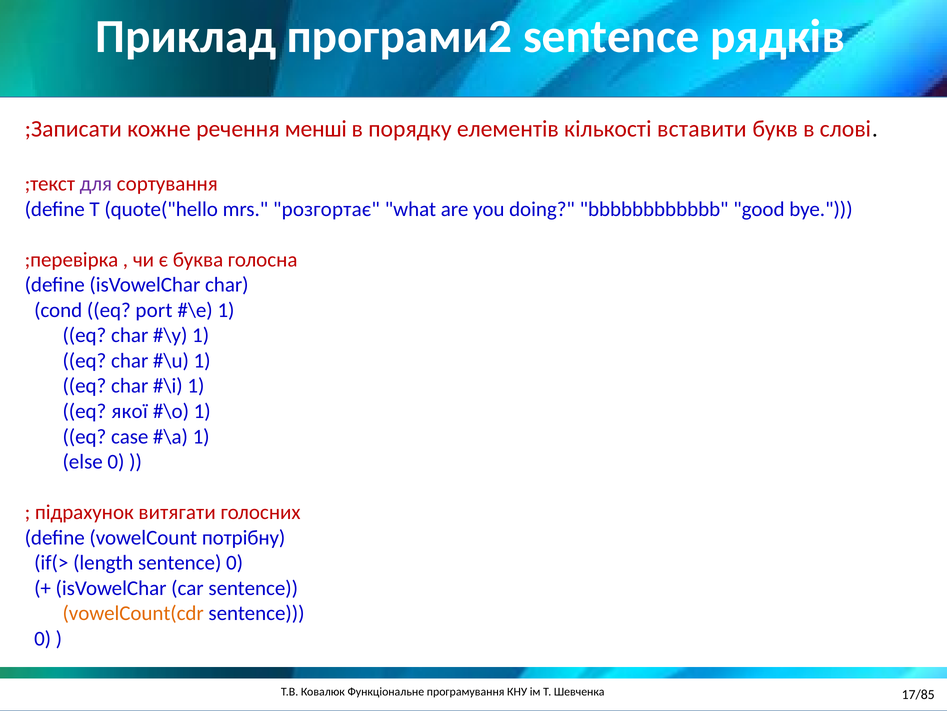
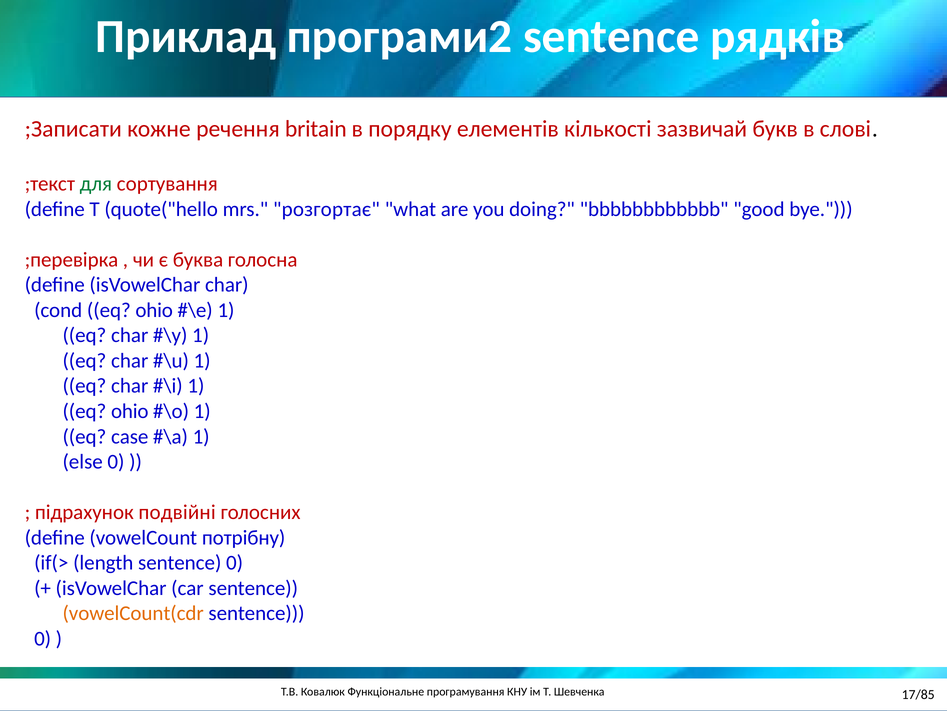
менші: менші -> britain
вставити: вставити -> зазвичай
для colour: purple -> green
cond eq port: port -> ohio
якої at (130, 411): якої -> ohio
витягати: витягати -> подвійні
